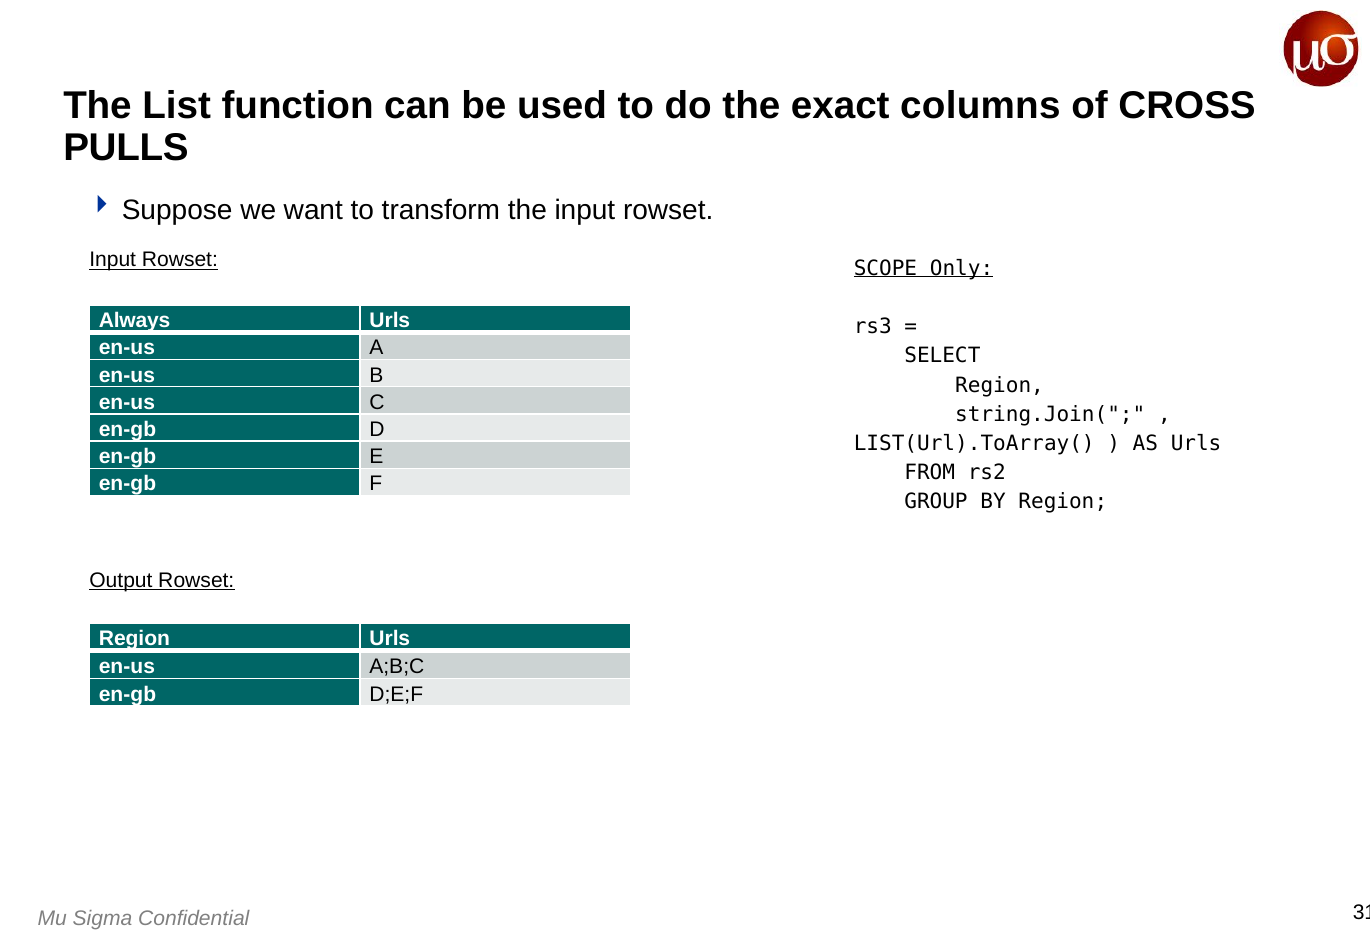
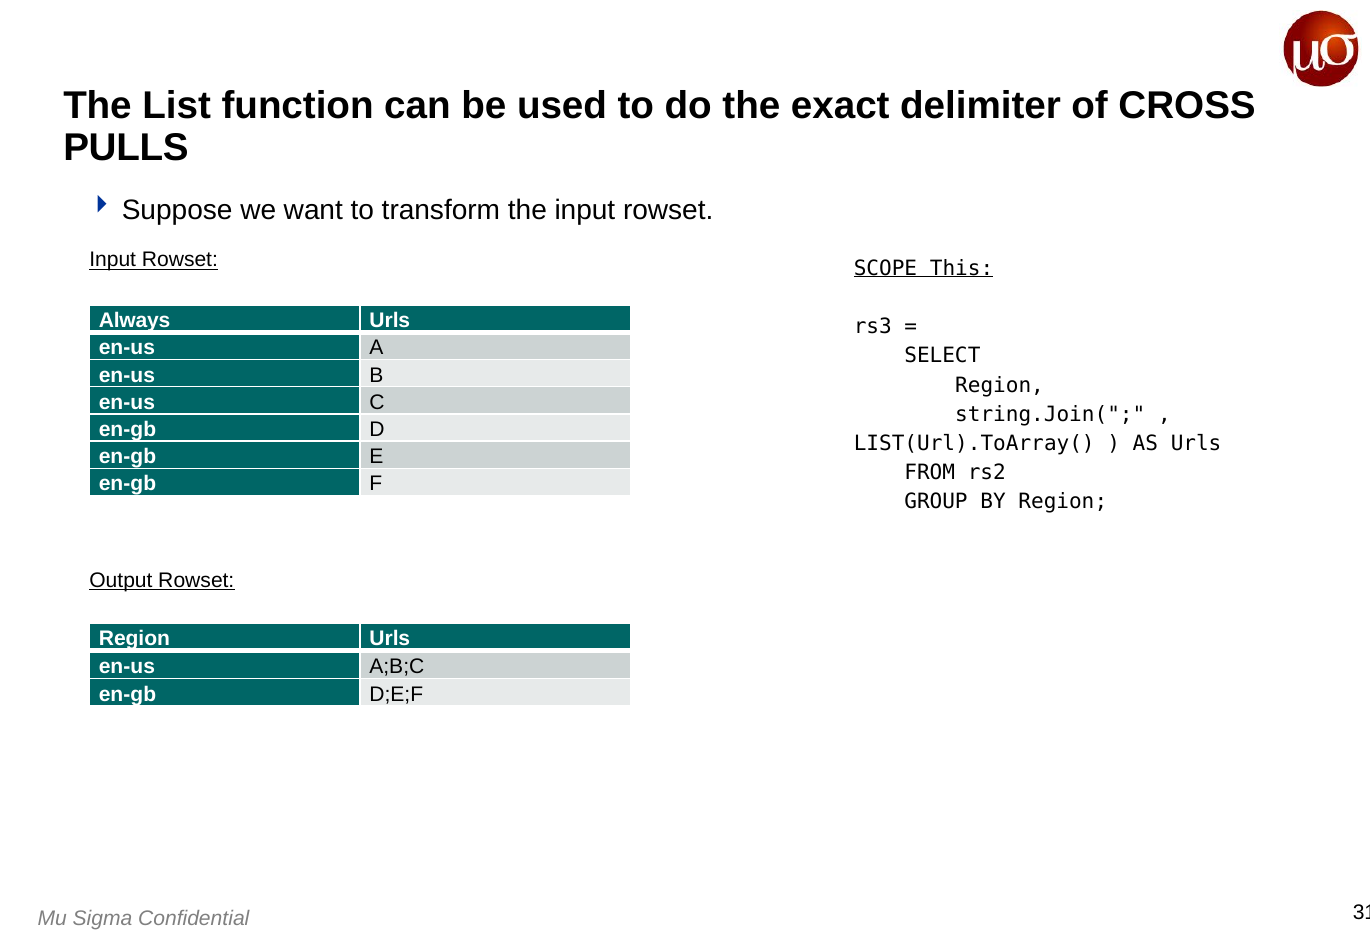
columns: columns -> delimiter
Only: Only -> This
